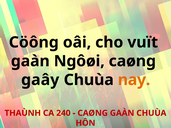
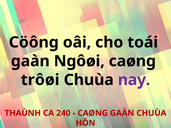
vuït: vuït -> toái
gaây: gaây -> trôøi
nay colour: orange -> purple
